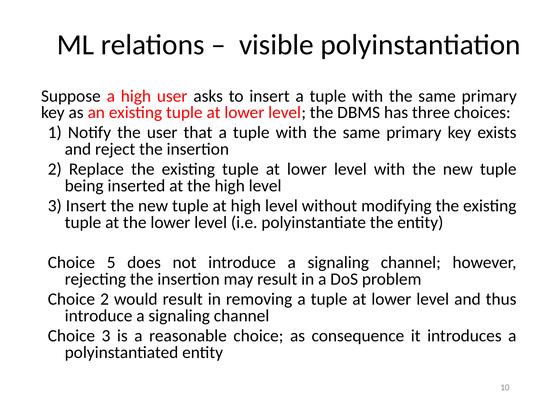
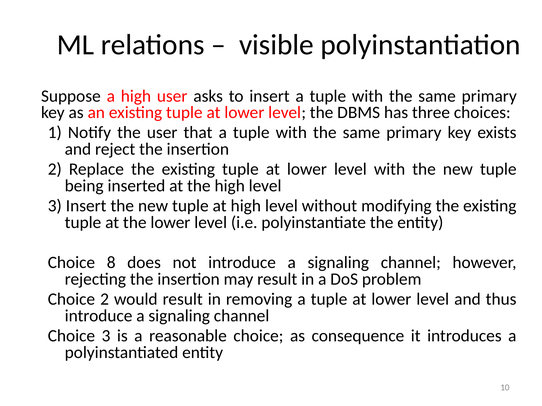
5: 5 -> 8
